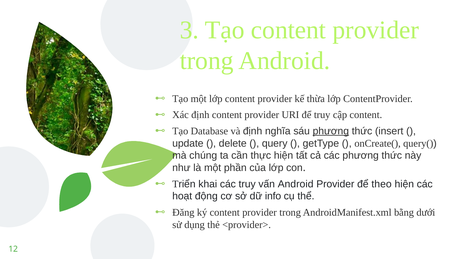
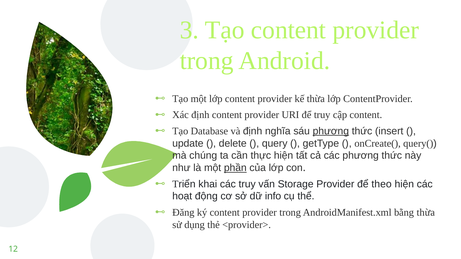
phần underline: none -> present
vấn Android: Android -> Storage
bằng dưới: dưới -> thừa
